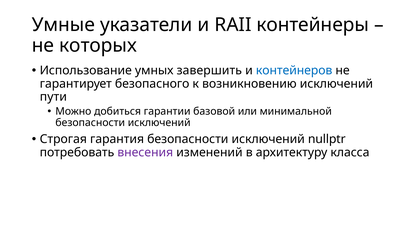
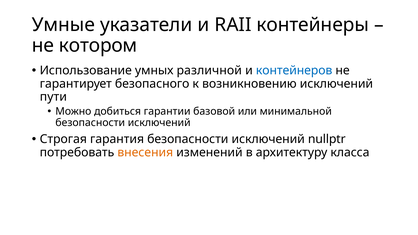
которых: которых -> котором
завершить: завершить -> различной
внесения colour: purple -> orange
